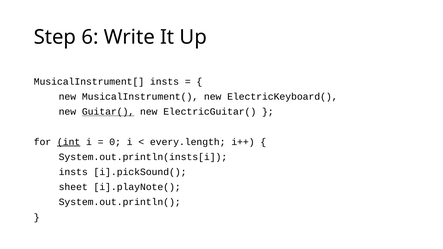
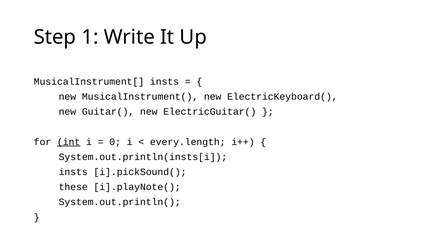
6: 6 -> 1
Guitar( underline: present -> none
sheet: sheet -> these
